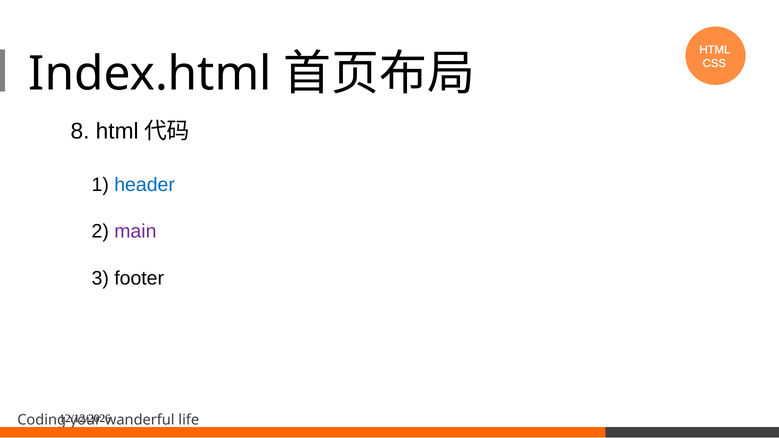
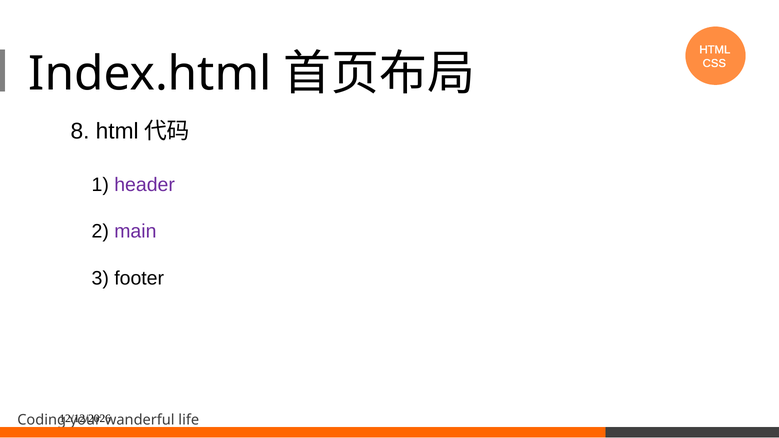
header colour: blue -> purple
